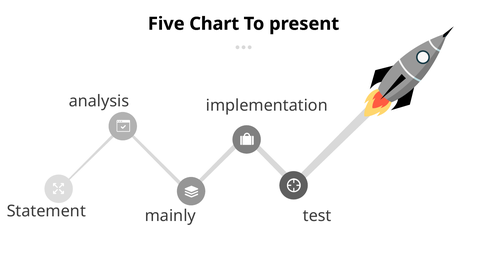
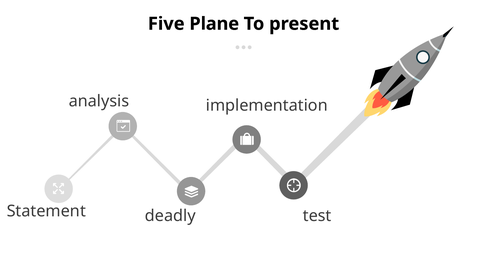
Chart: Chart -> Plane
mainly: mainly -> deadly
